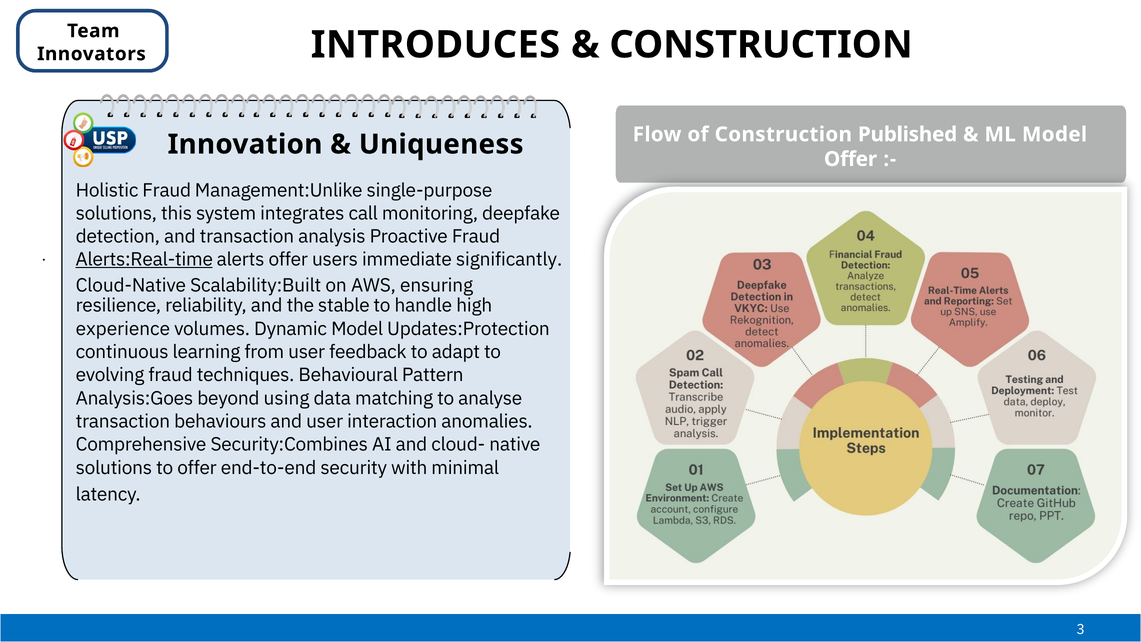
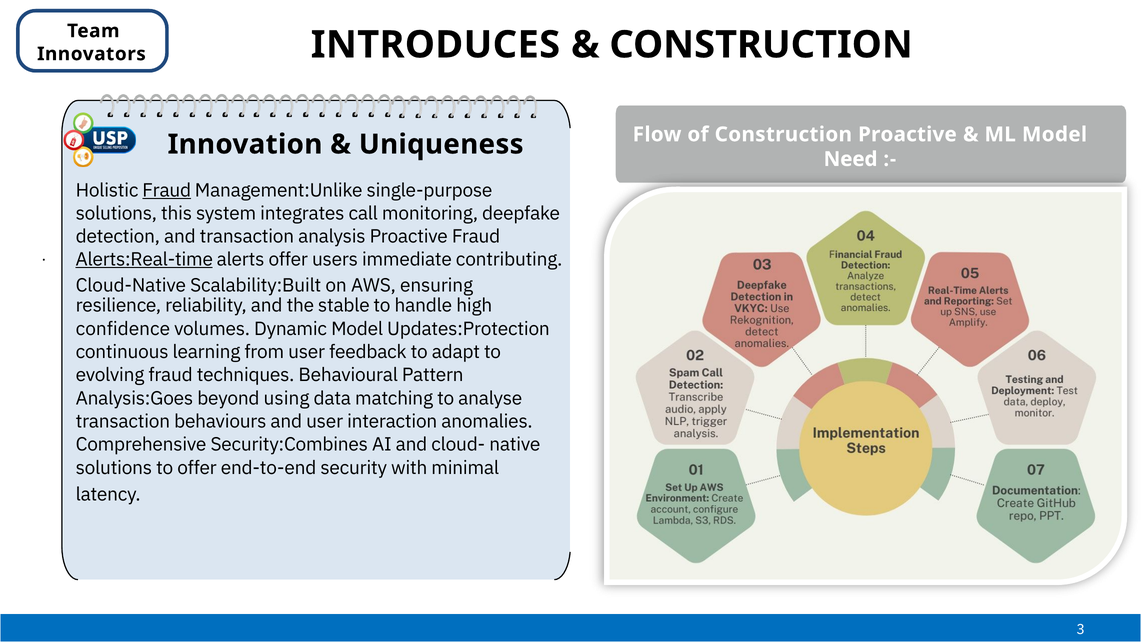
Construction Published: Published -> Proactive
Offer at (851, 159): Offer -> Need
Fraud at (167, 190) underline: none -> present
significantly: significantly -> contributing
experience: experience -> confidence
